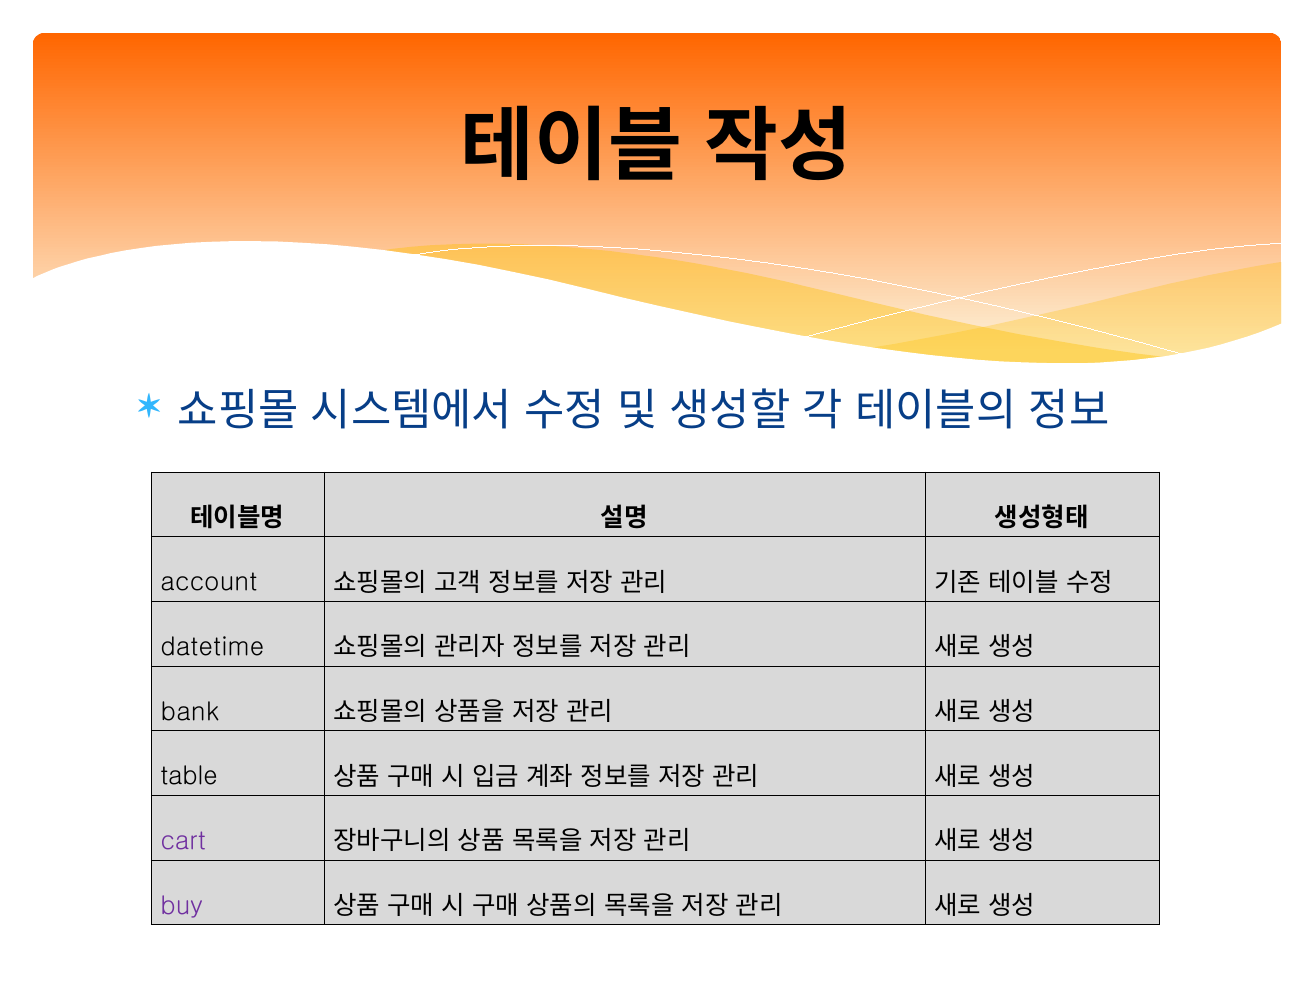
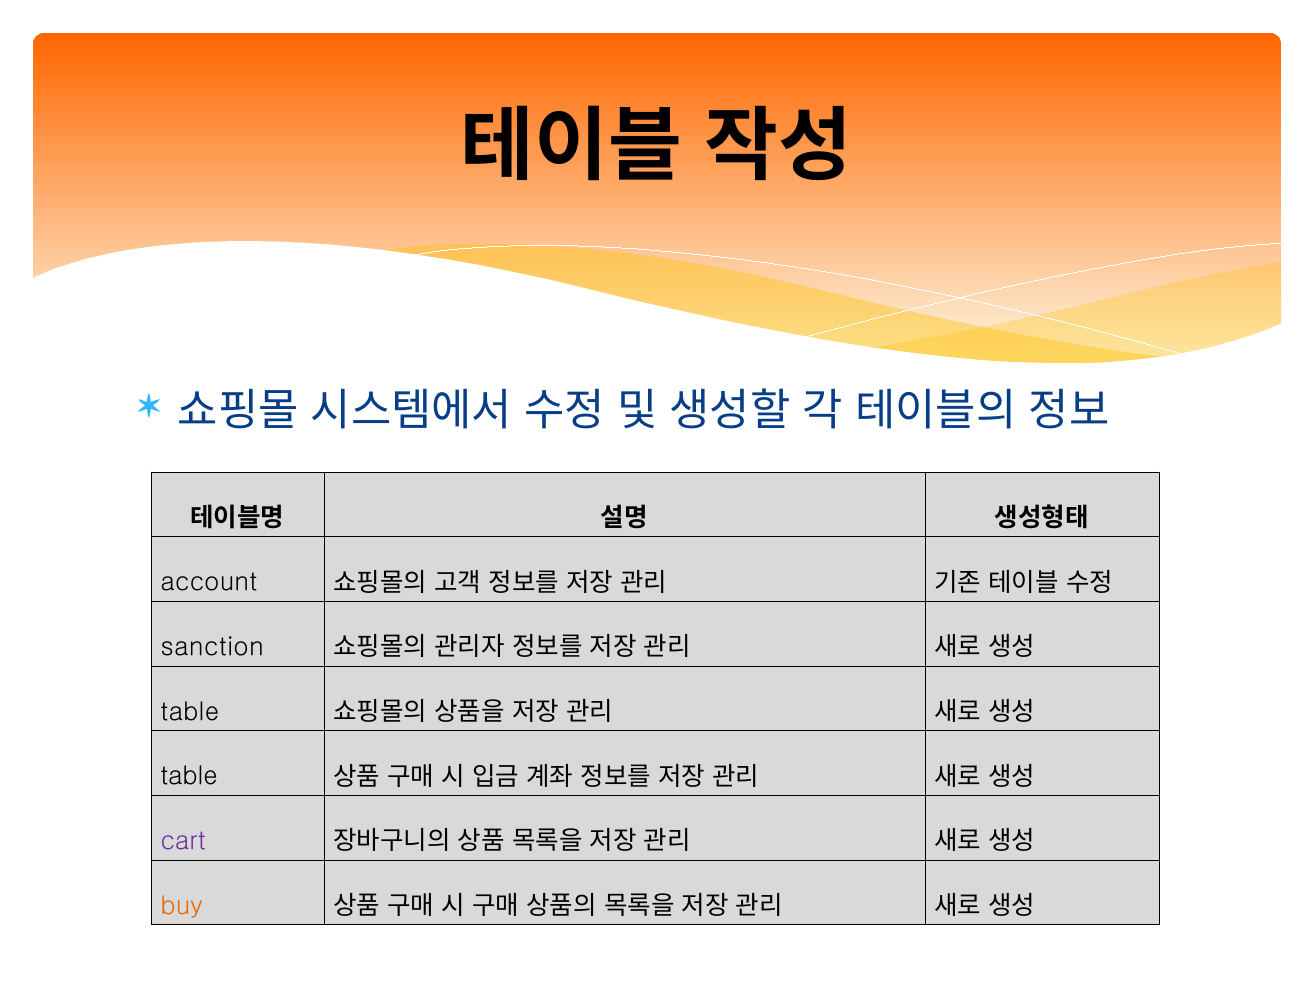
datetime: datetime -> sanction
bank at (190, 711): bank -> table
buy colour: purple -> orange
